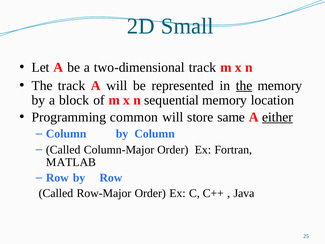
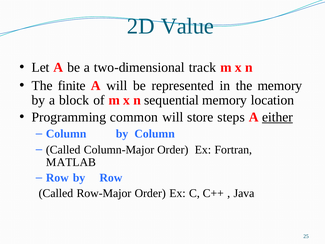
Small: Small -> Value
The track: track -> finite
the at (244, 85) underline: present -> none
same: same -> steps
